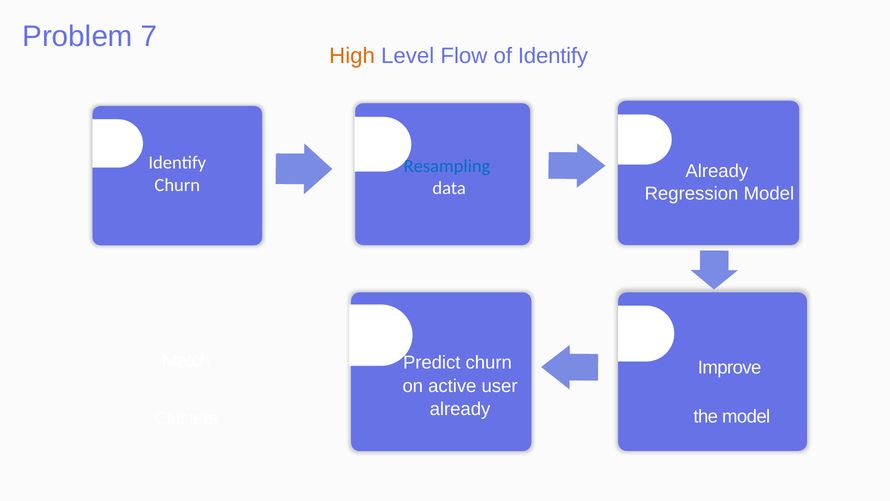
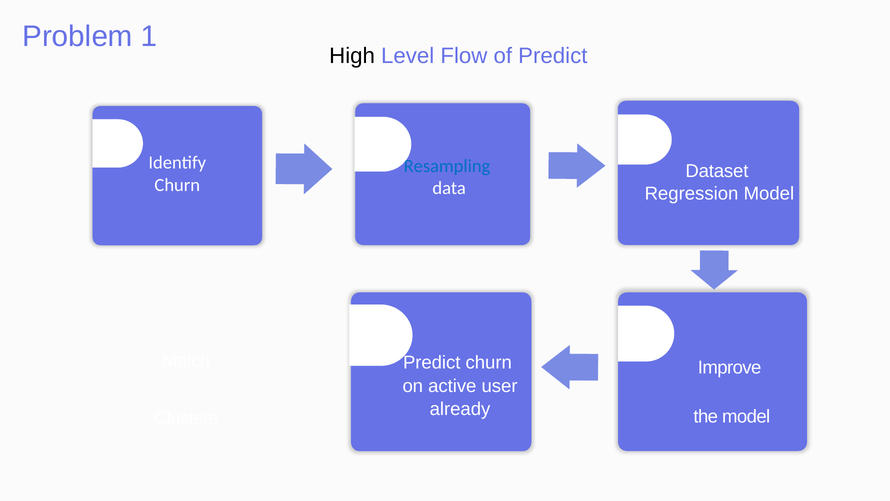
7: 7 -> 1
High colour: orange -> black
of Identify: Identify -> Predict
Already at (717, 171): Already -> Dataset
